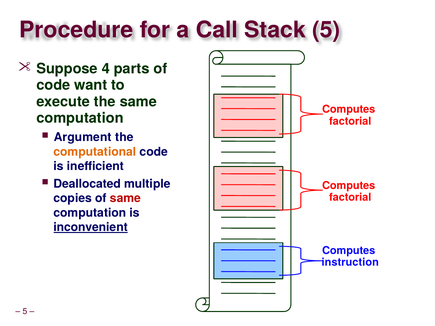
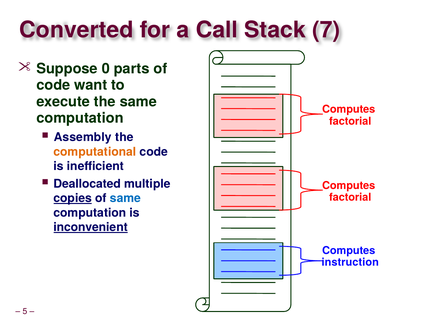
Procedure: Procedure -> Converted
Stack 5: 5 -> 7
4: 4 -> 0
Argument: Argument -> Assembly
copies underline: none -> present
same at (125, 198) colour: red -> blue
